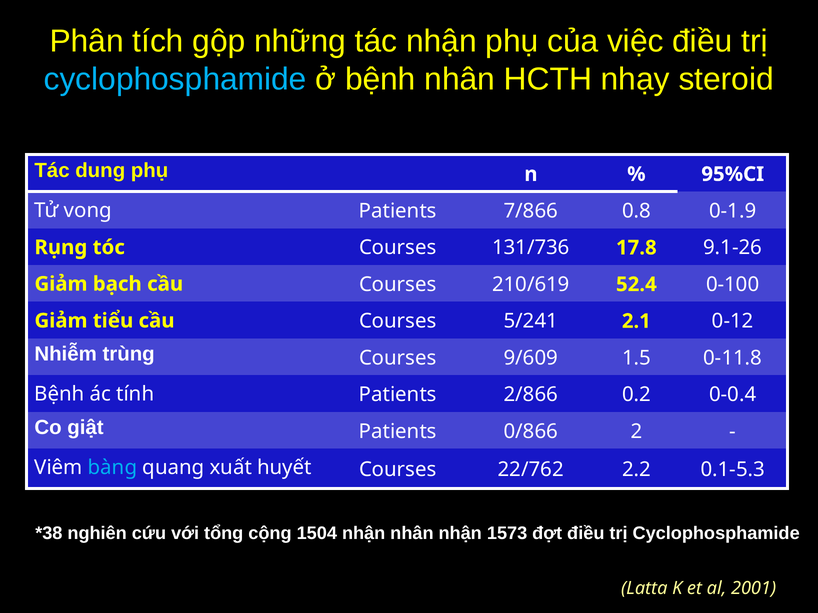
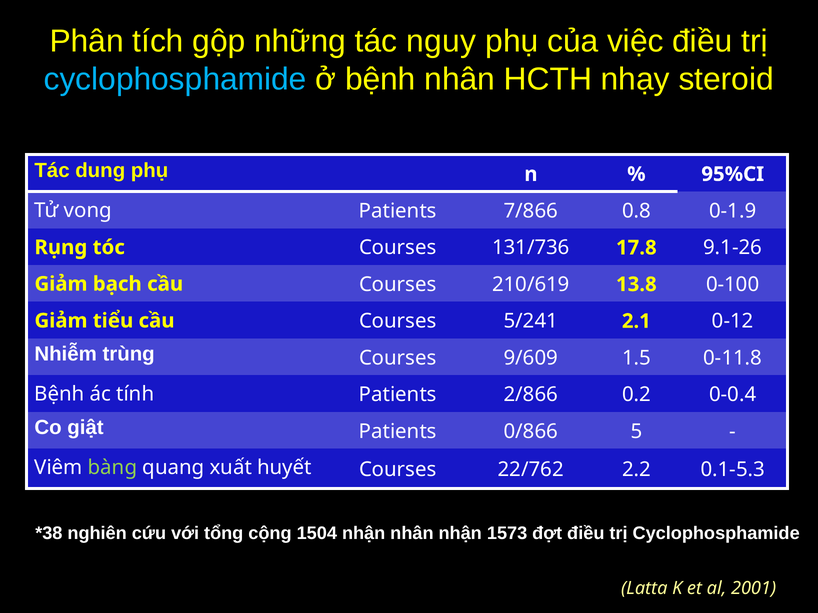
tác nhận: nhận -> nguy
52.4: 52.4 -> 13.8
2: 2 -> 5
bàng colour: light blue -> light green
